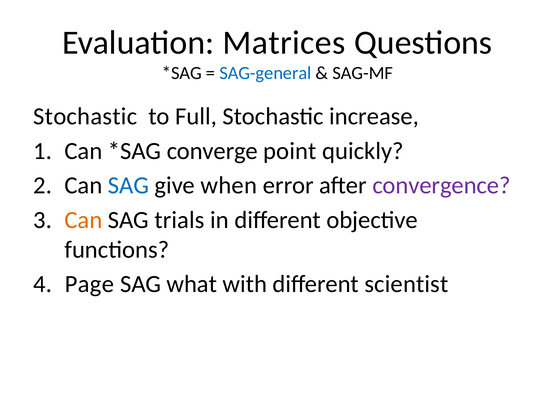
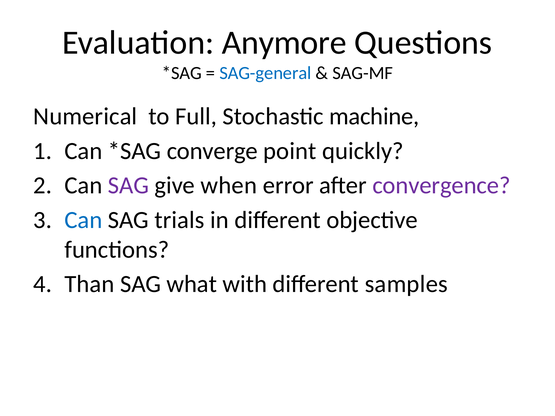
Matrices: Matrices -> Anymore
Stochastic at (85, 116): Stochastic -> Numerical
increase: increase -> machine
SAG at (128, 186) colour: blue -> purple
Can at (83, 220) colour: orange -> blue
Page: Page -> Than
scientist: scientist -> samples
